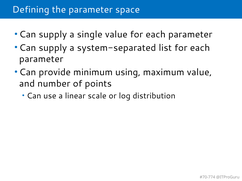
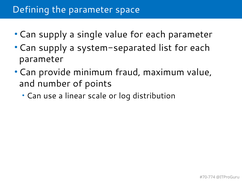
using: using -> fraud
